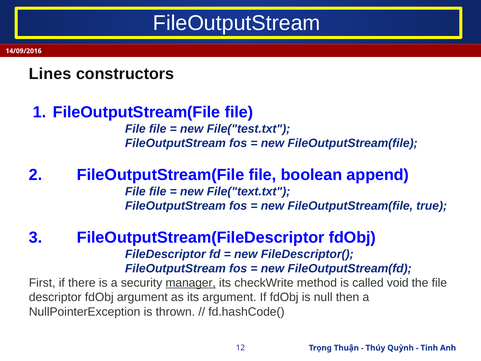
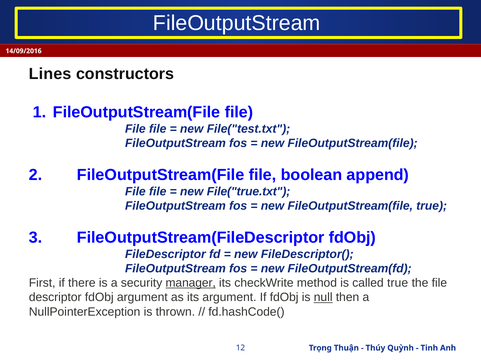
File("text.txt: File("text.txt -> File("true.txt
called void: void -> true
null underline: none -> present
